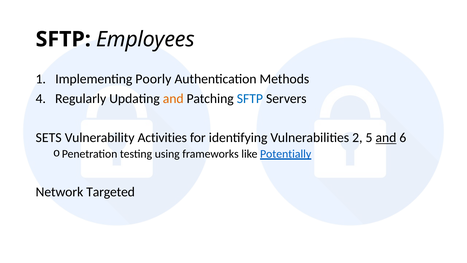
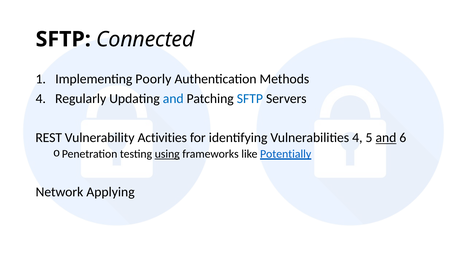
Employees: Employees -> Connected
and at (173, 98) colour: orange -> blue
SETS: SETS -> REST
Vulnerabilities 2: 2 -> 4
using underline: none -> present
Targeted: Targeted -> Applying
